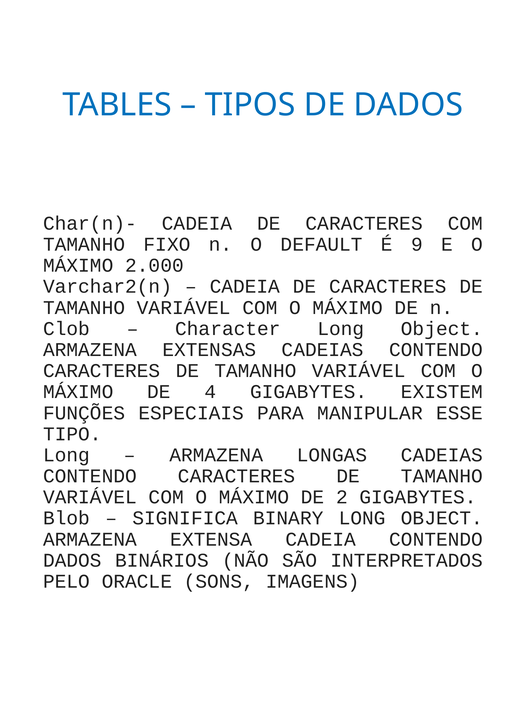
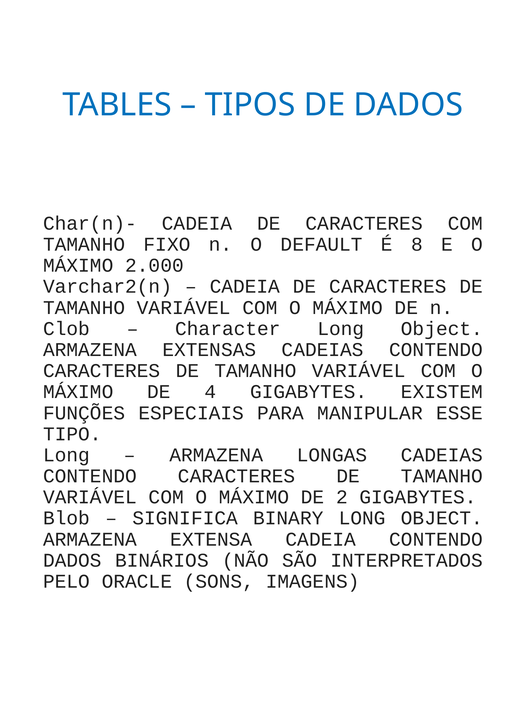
9: 9 -> 8
